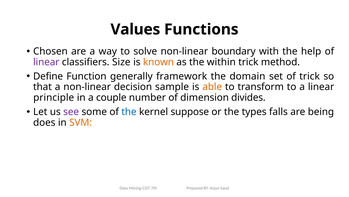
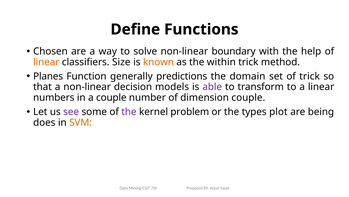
Values: Values -> Define
linear at (46, 62) colour: purple -> orange
Define: Define -> Planes
framework: framework -> predictions
sample: sample -> models
able colour: orange -> purple
principle: principle -> numbers
dimension divides: divides -> couple
the at (129, 112) colour: blue -> purple
suppose: suppose -> problem
falls: falls -> plot
